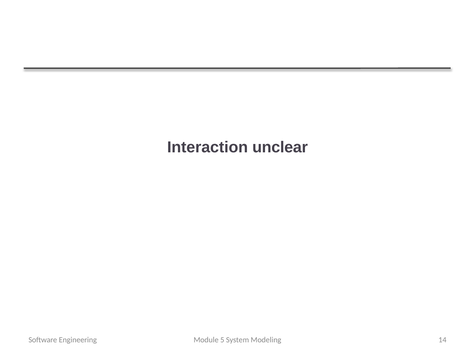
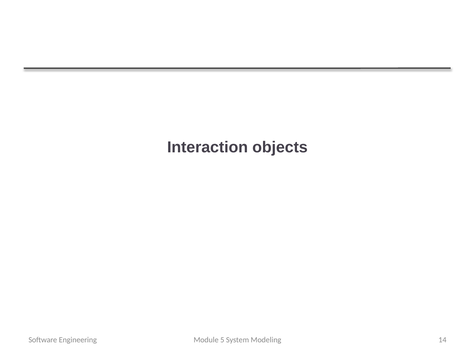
unclear: unclear -> objects
